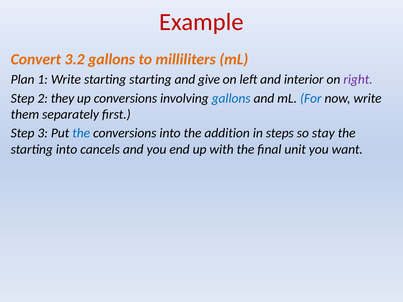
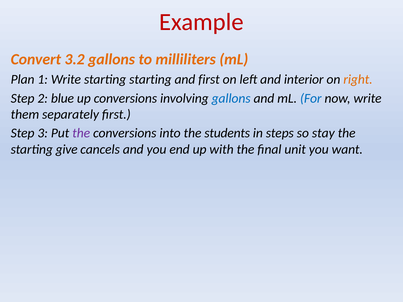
and give: give -> first
right colour: purple -> orange
they: they -> blue
the at (81, 133) colour: blue -> purple
addition: addition -> students
starting into: into -> give
